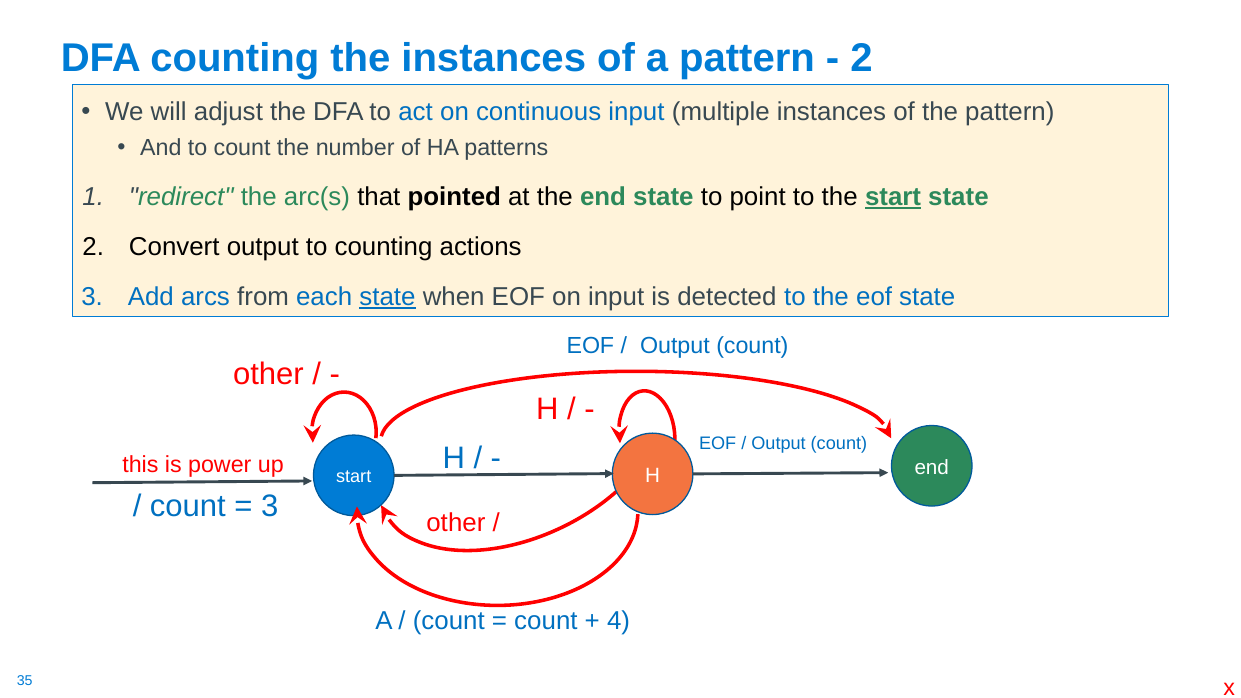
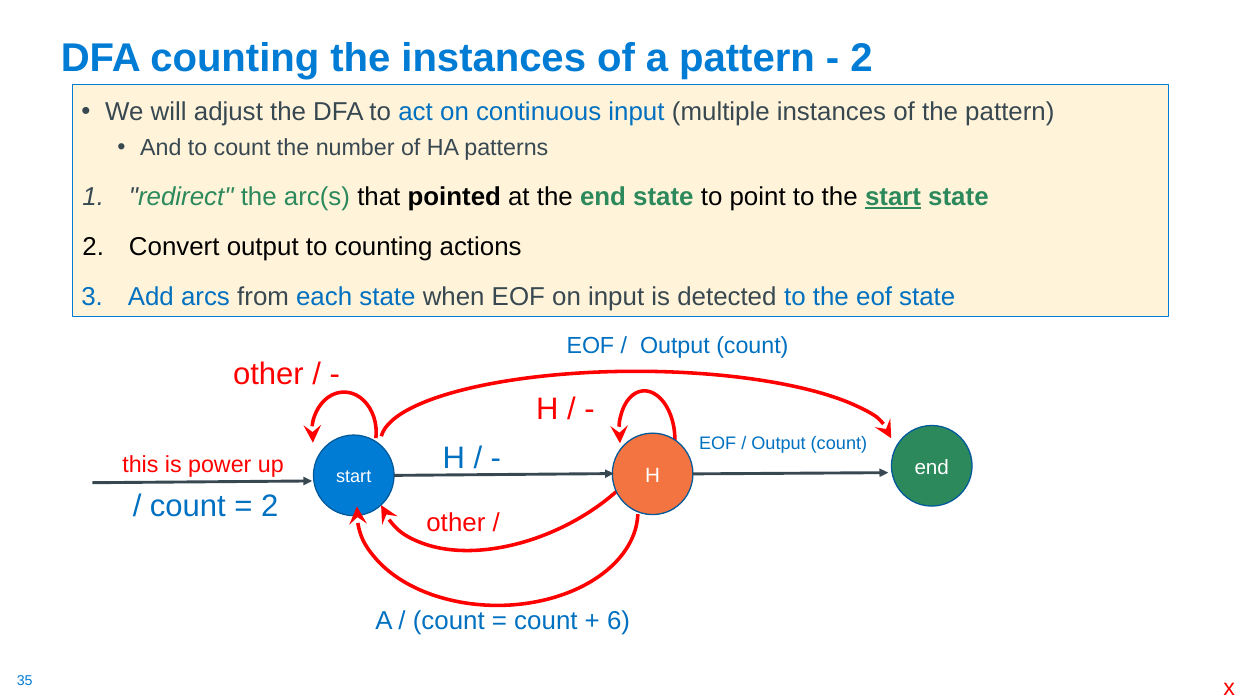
state at (387, 297) underline: present -> none
3 at (270, 506): 3 -> 2
4: 4 -> 6
